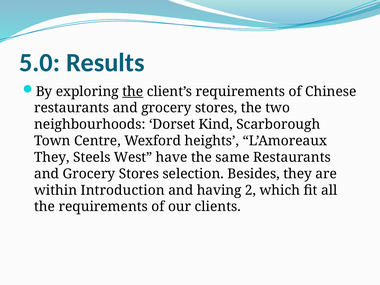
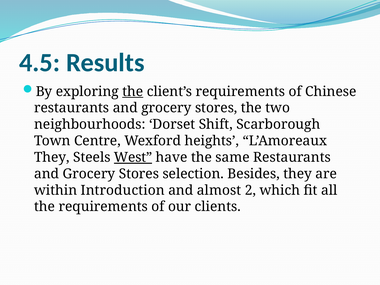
5.0: 5.0 -> 4.5
Kind: Kind -> Shift
West underline: none -> present
having: having -> almost
